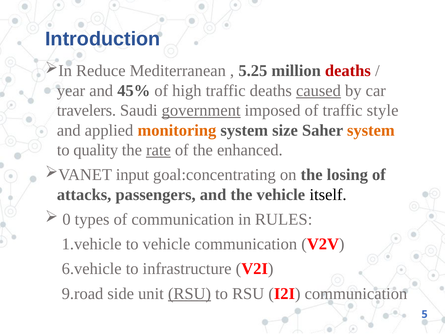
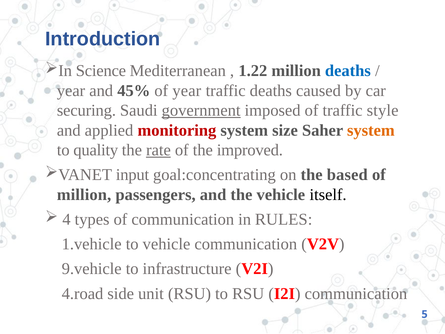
Reduce: Reduce -> Science
5.25: 5.25 -> 1.22
deaths at (348, 71) colour: red -> blue
of high: high -> year
caused underline: present -> none
travelers: travelers -> securing
monitoring colour: orange -> red
enhanced: enhanced -> improved
losing: losing -> based
attacks at (84, 194): attacks -> million
0: 0 -> 4
6.vehicle: 6.vehicle -> 9.vehicle
9.road: 9.road -> 4.road
RSU at (189, 293) underline: present -> none
